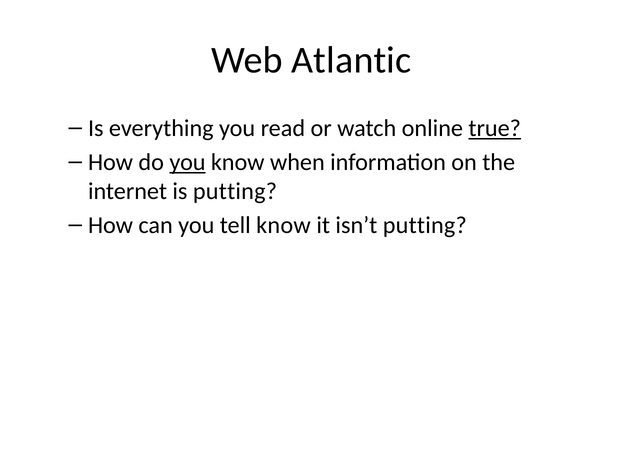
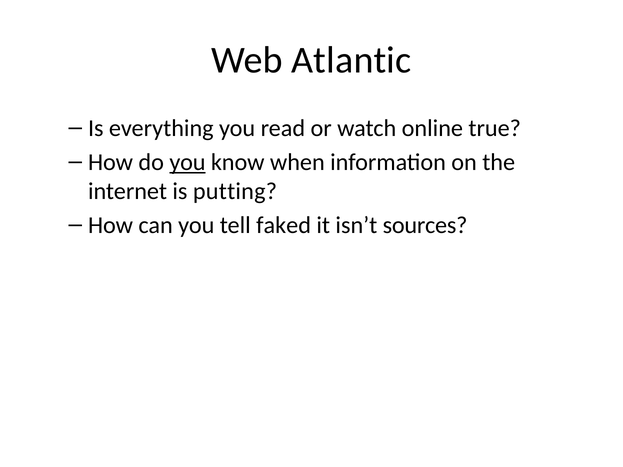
true underline: present -> none
tell know: know -> faked
isn’t putting: putting -> sources
